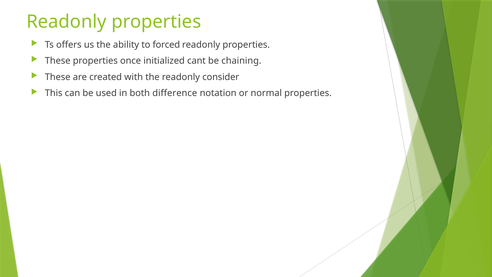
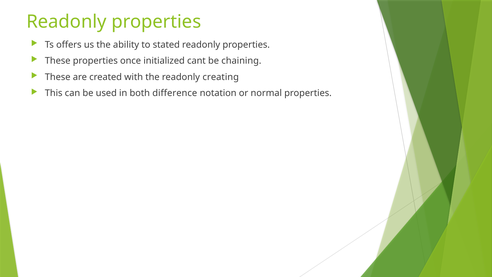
forced: forced -> stated
consider: consider -> creating
